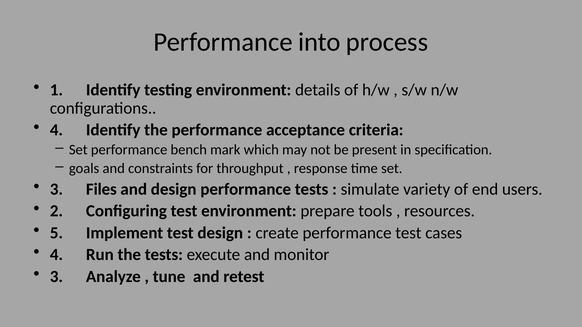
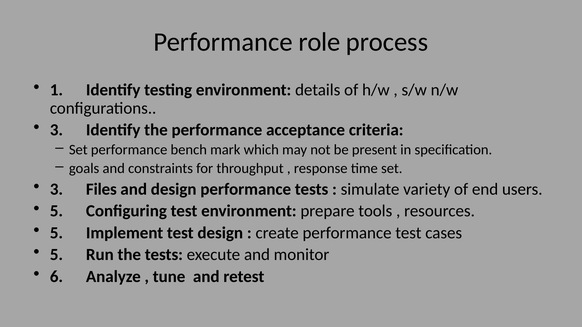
into: into -> role
4 at (56, 130): 4 -> 3
2 at (56, 211): 2 -> 5
4 at (56, 255): 4 -> 5
3 at (56, 277): 3 -> 6
